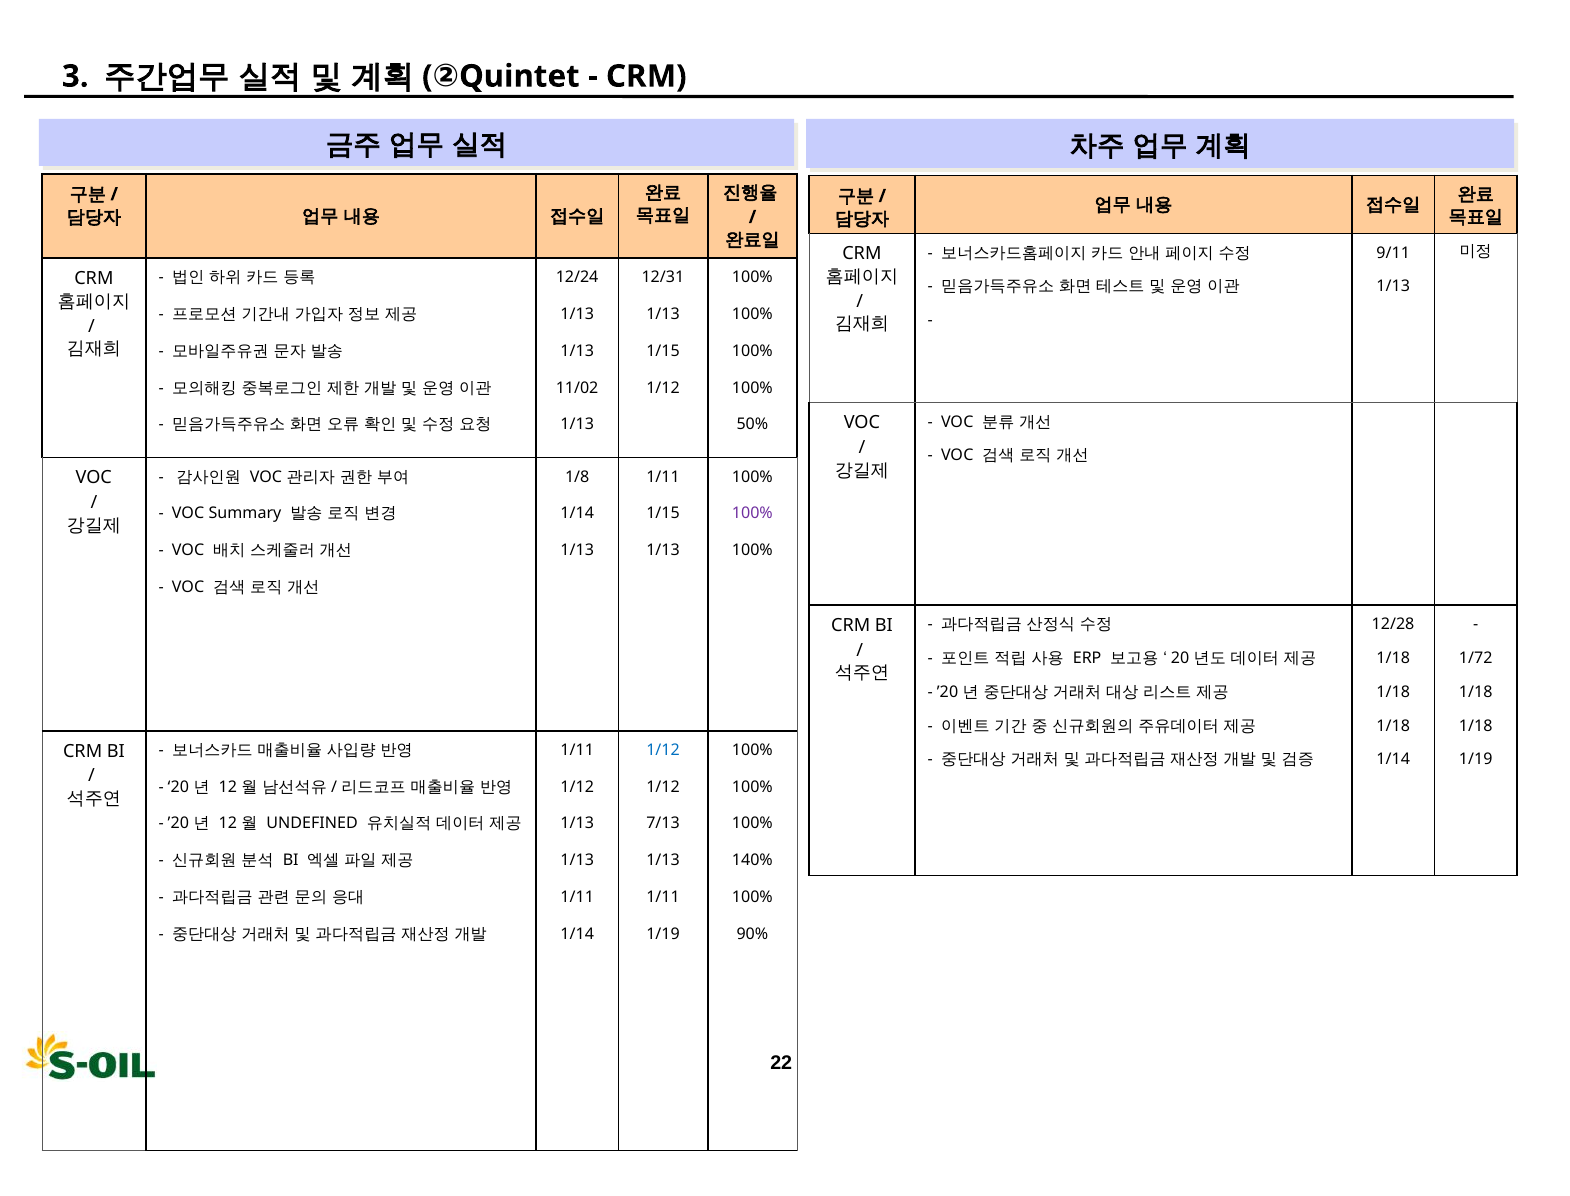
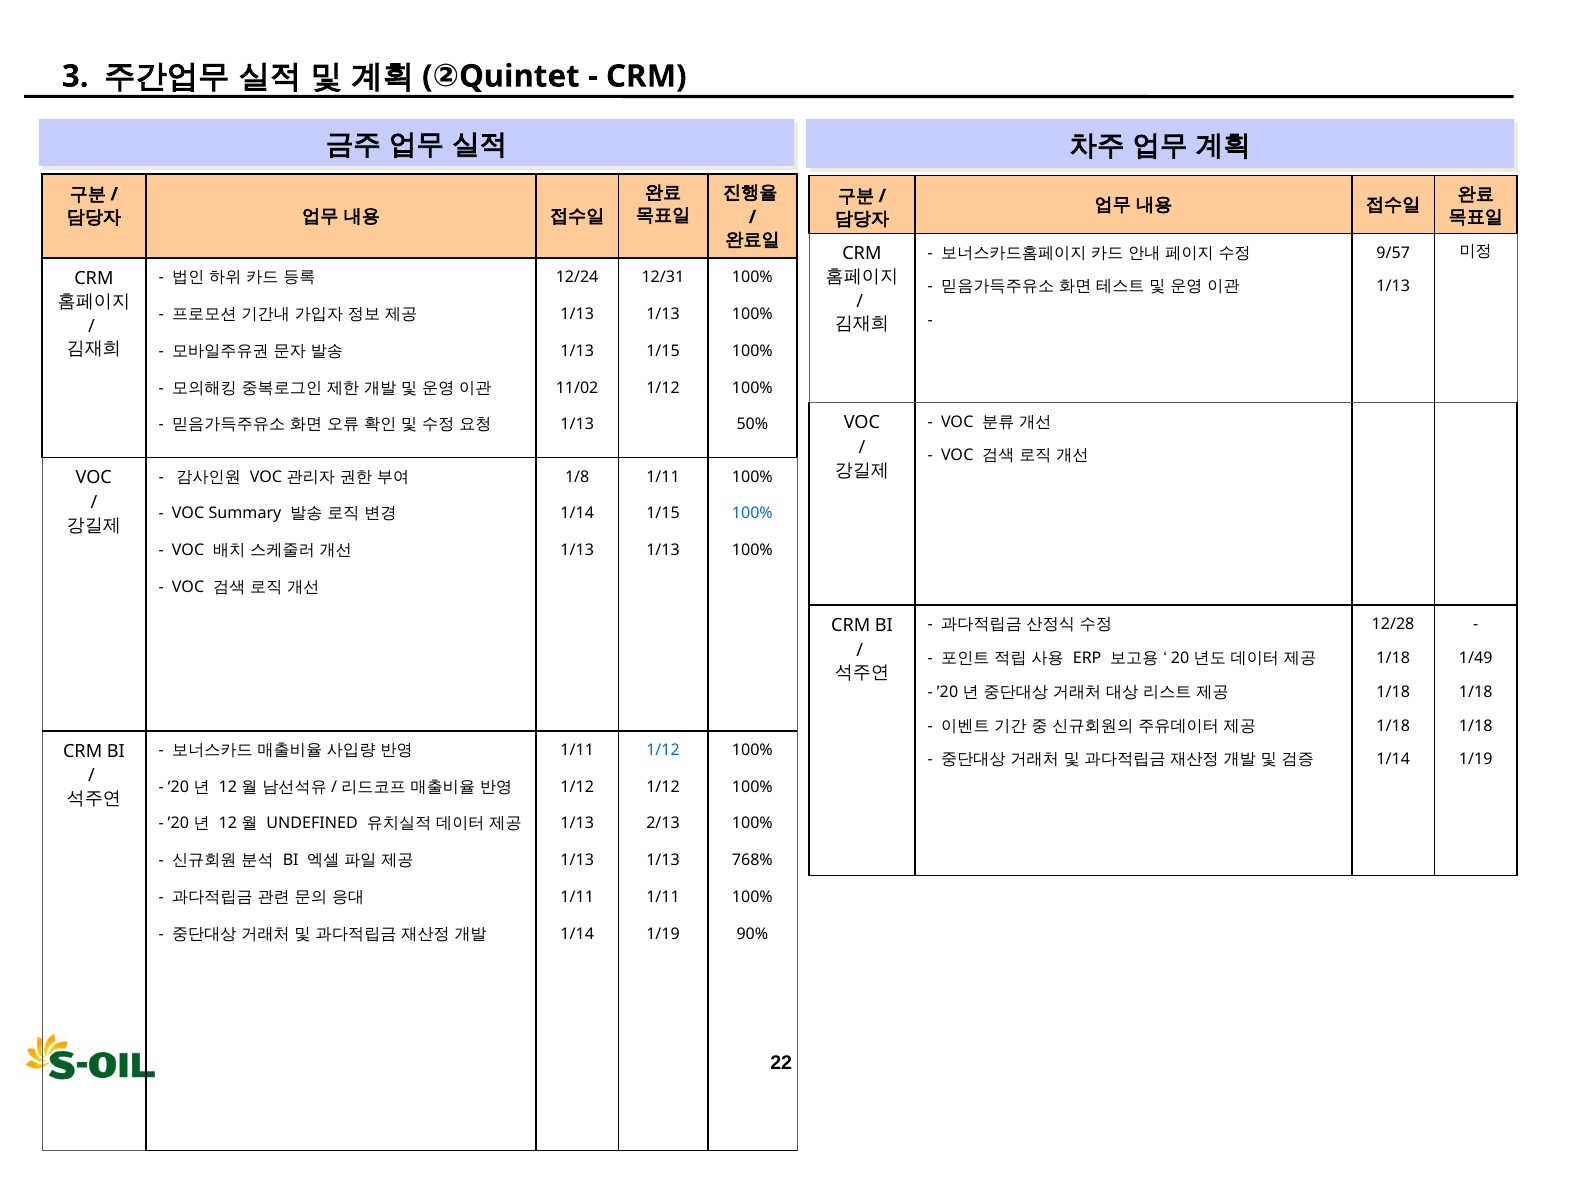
9/11: 9/11 -> 9/57
100% at (752, 514) colour: purple -> blue
1/72: 1/72 -> 1/49
7/13: 7/13 -> 2/13
140%: 140% -> 768%
